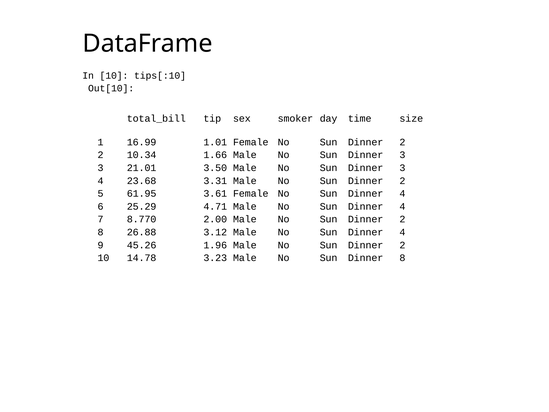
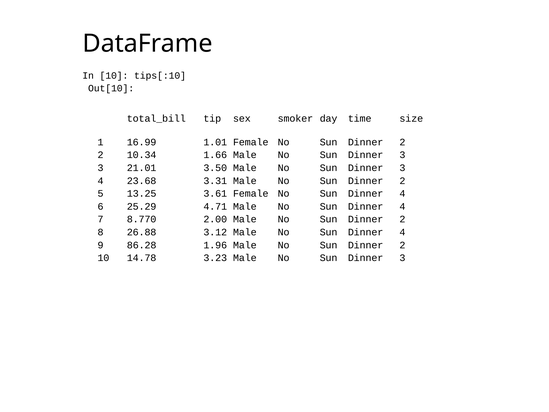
61.95: 61.95 -> 13.25
45.26: 45.26 -> 86.28
8 at (402, 258): 8 -> 3
